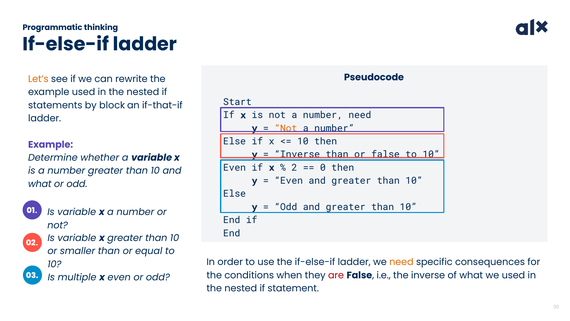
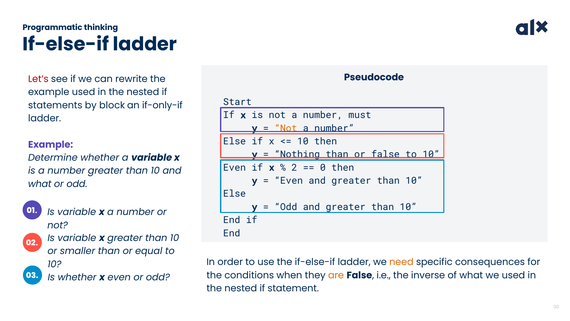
Let’s colour: orange -> red
if-that-if: if-that-if -> if-only-if
number need: need -> must
Inverse at (297, 154): Inverse -> Nothing
are colour: red -> orange
Is multiple: multiple -> whether
